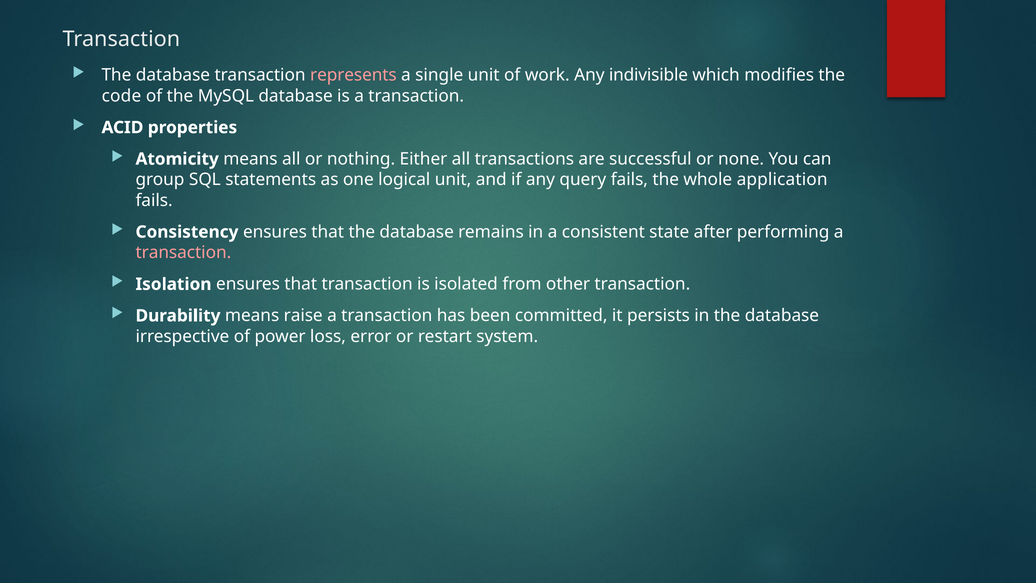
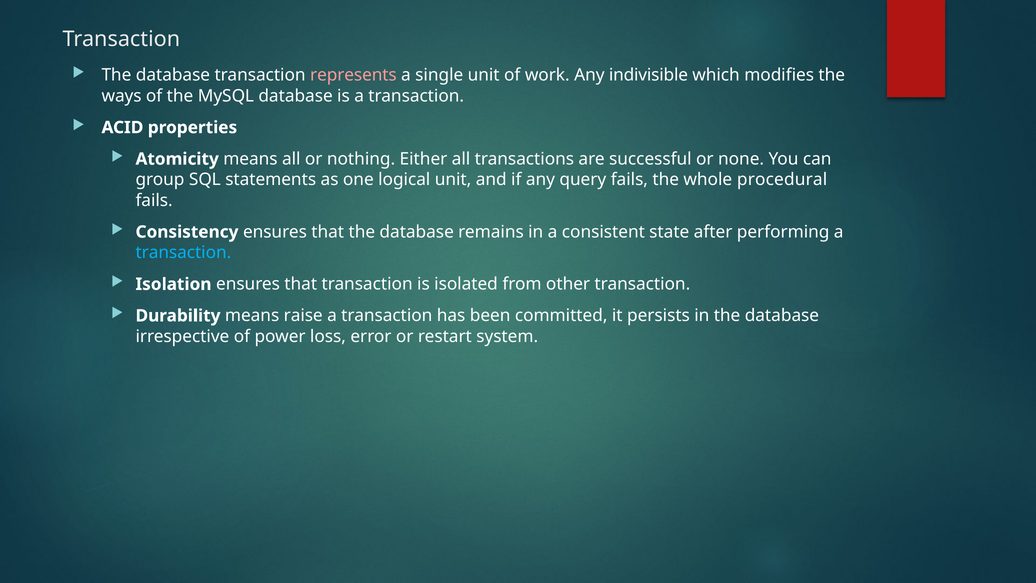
code: code -> ways
application: application -> procedural
transaction at (183, 253) colour: pink -> light blue
